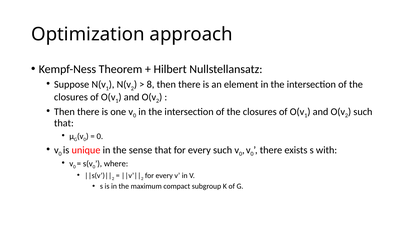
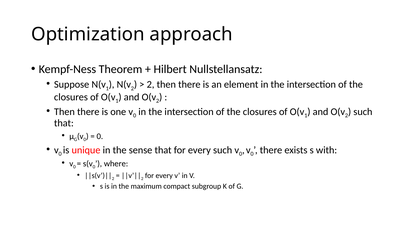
8 at (151, 84): 8 -> 2
